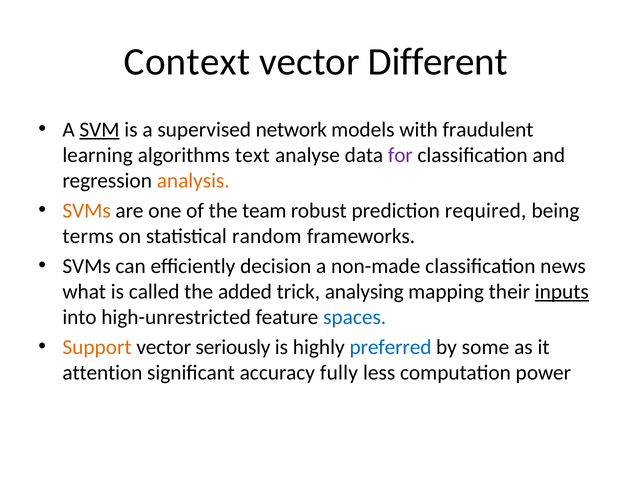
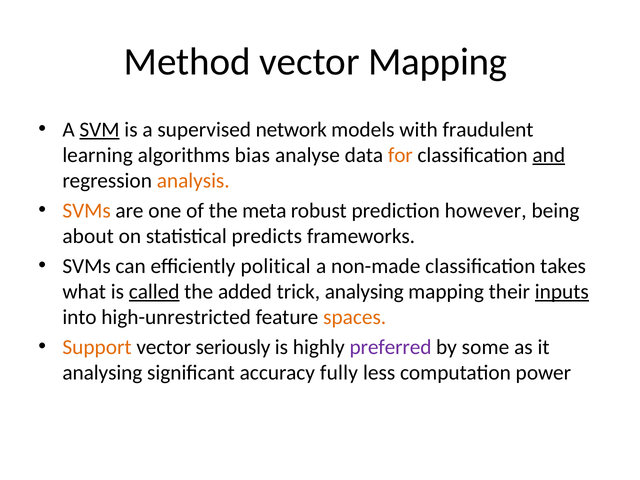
Context: Context -> Method
vector Different: Different -> Mapping
text: text -> bias
for colour: purple -> orange
and underline: none -> present
team: team -> meta
required: required -> however
terms: terms -> about
random: random -> predicts
decision: decision -> political
news: news -> takes
called underline: none -> present
spaces colour: blue -> orange
preferred colour: blue -> purple
attention at (102, 373): attention -> analysing
